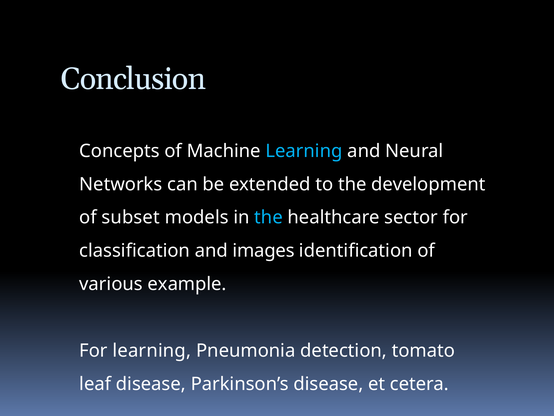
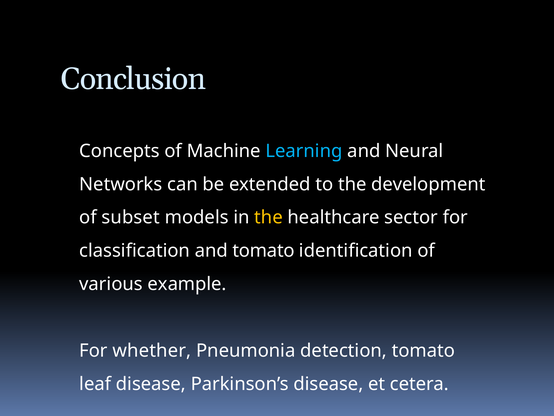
the at (269, 217) colour: light blue -> yellow
and images: images -> tomato
For learning: learning -> whether
